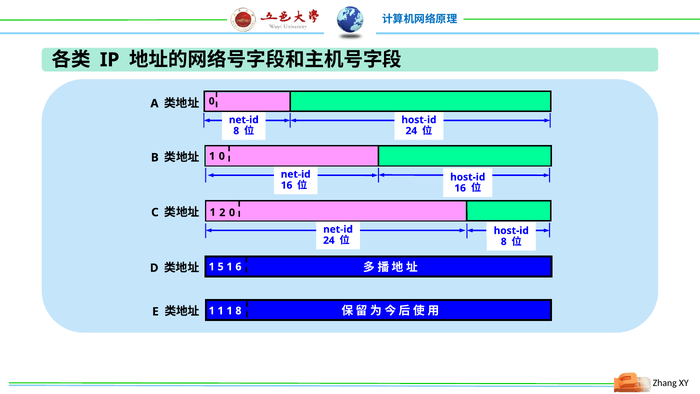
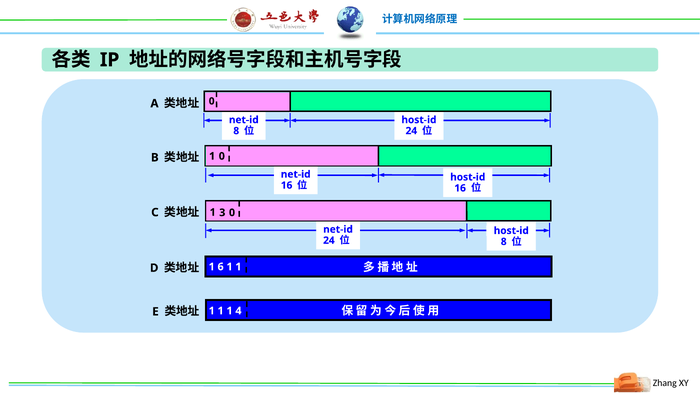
2: 2 -> 3
5: 5 -> 6
6 at (238, 267): 6 -> 1
1 8: 8 -> 4
